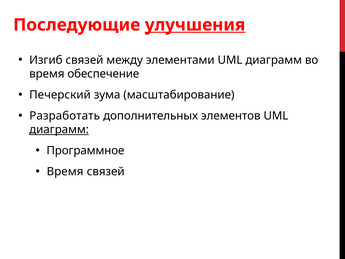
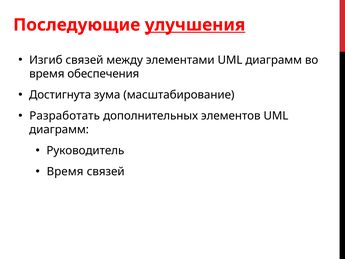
обеспечение: обеспечение -> обеспечения
Печерский: Печерский -> Достигнута
диаграмм at (59, 130) underline: present -> none
Программное: Программное -> Руководитель
